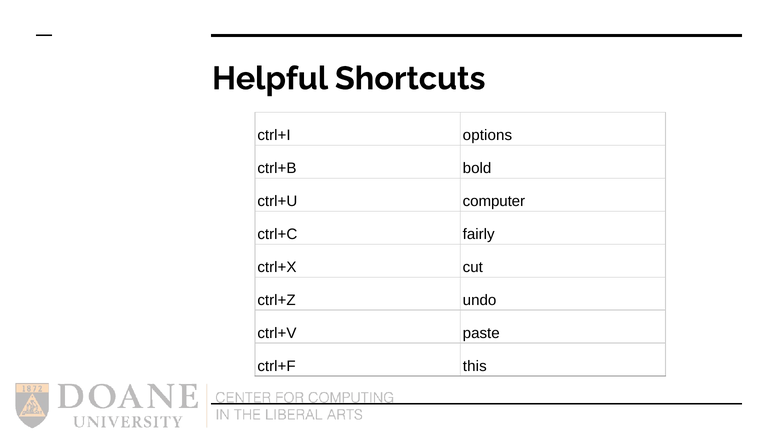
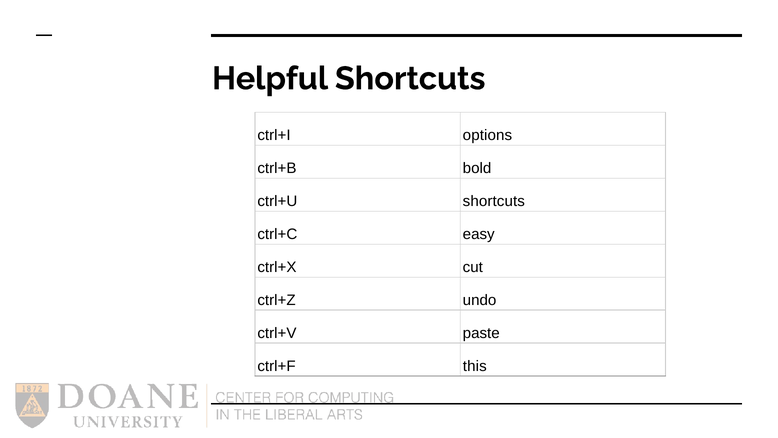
ctrl+U computer: computer -> shortcuts
fairly: fairly -> easy
